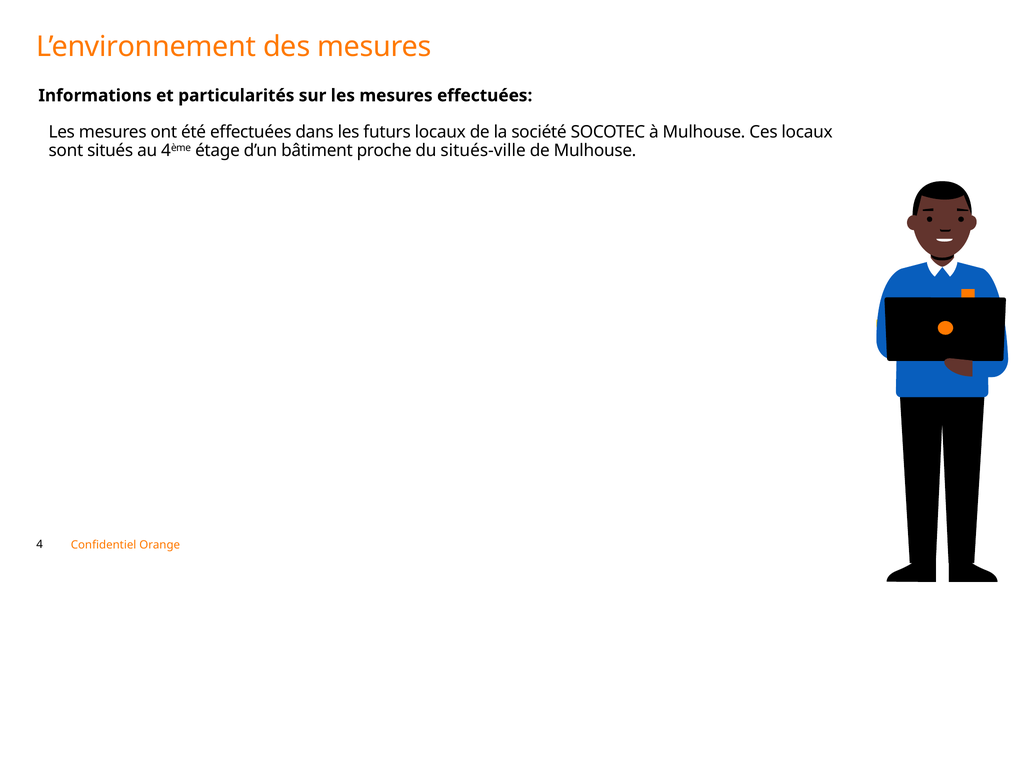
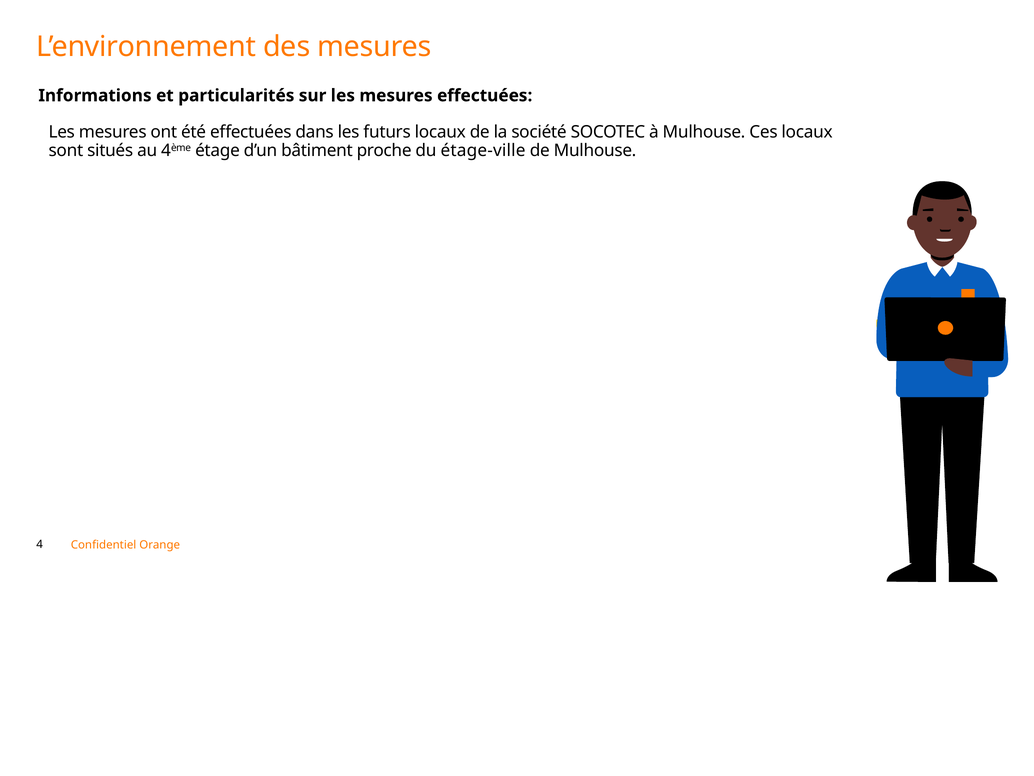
situés-ville: situés-ville -> étage-ville
